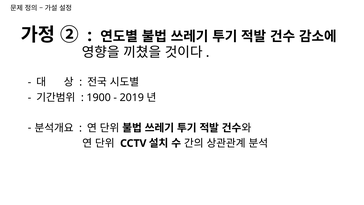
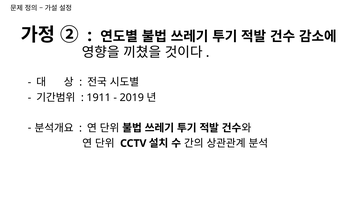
1900: 1900 -> 1911
